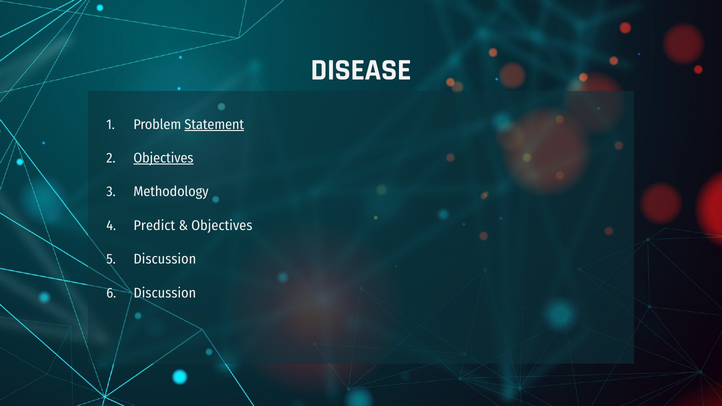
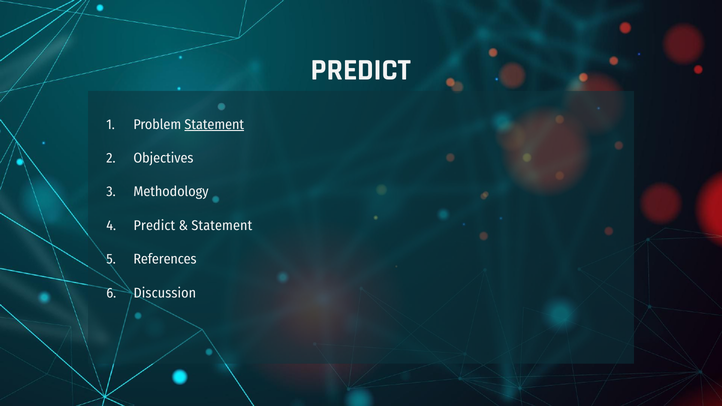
DISEASE at (361, 70): DISEASE -> PREDICT
Objectives at (163, 158) underline: present -> none
Objectives at (222, 226): Objectives -> Statement
Discussion at (165, 259): Discussion -> References
